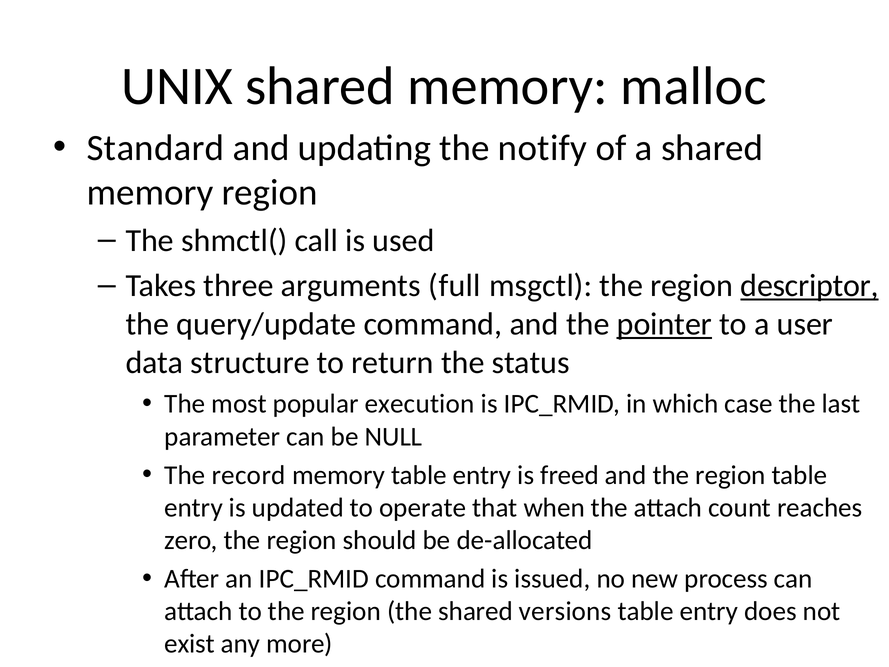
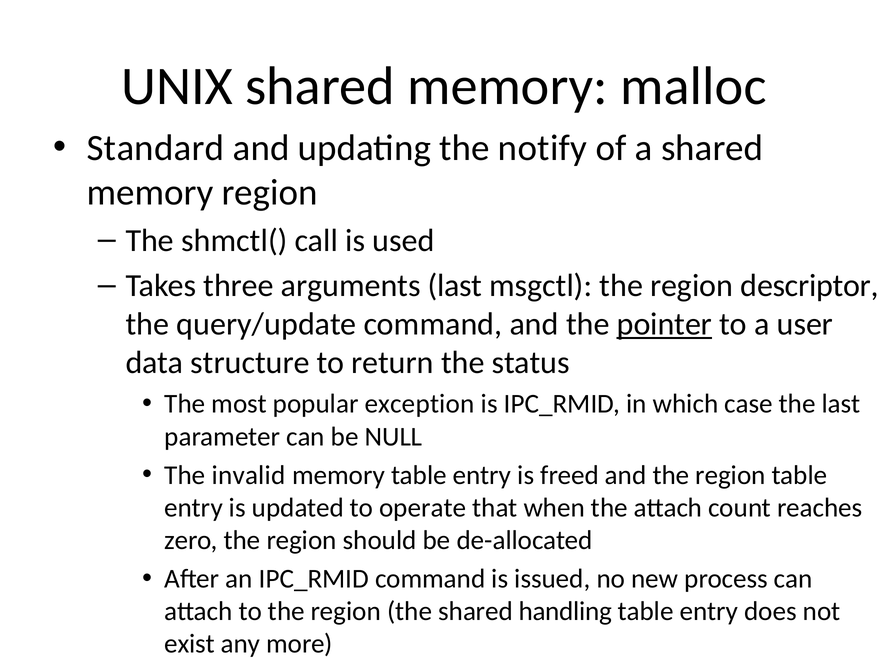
arguments full: full -> last
descriptor underline: present -> none
execution: execution -> exception
record: record -> invalid
versions: versions -> handling
